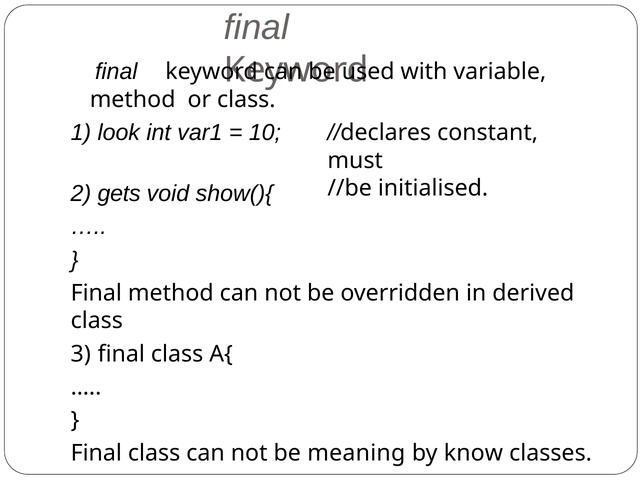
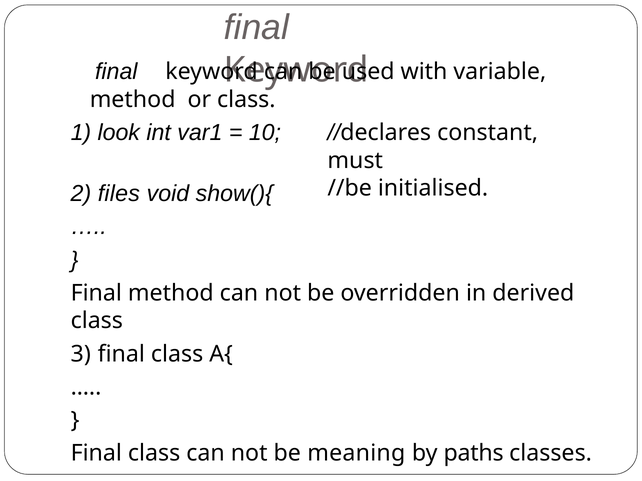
gets: gets -> files
know: know -> paths
